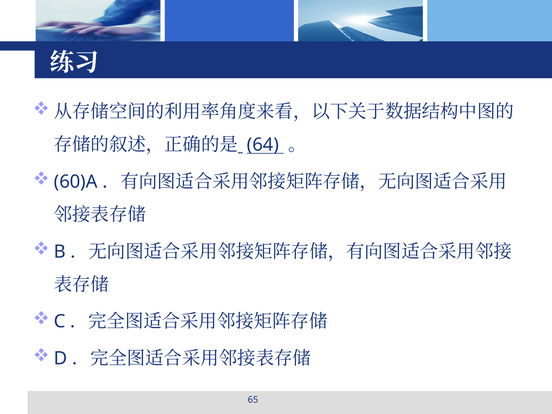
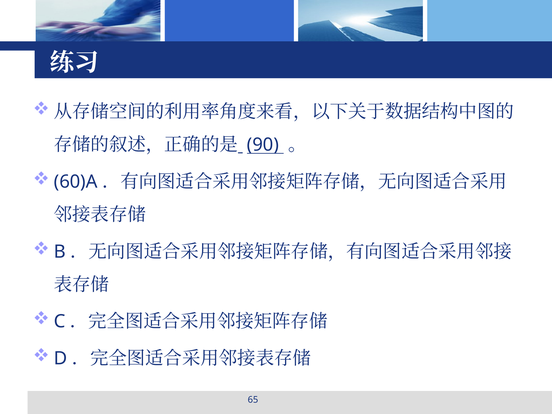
64: 64 -> 90
